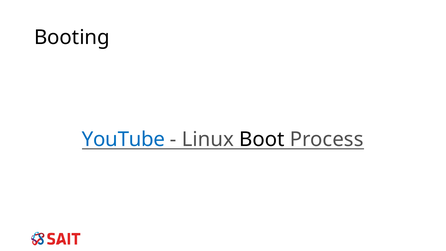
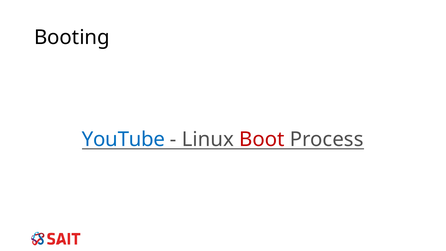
Boot colour: black -> red
